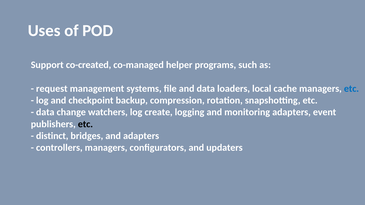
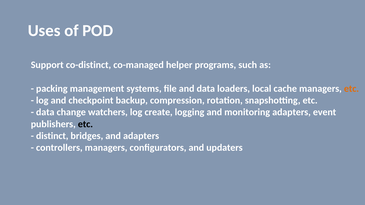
co-created: co-created -> co-distinct
request: request -> packing
etc at (351, 89) colour: blue -> orange
